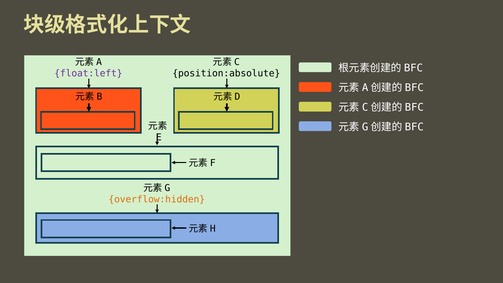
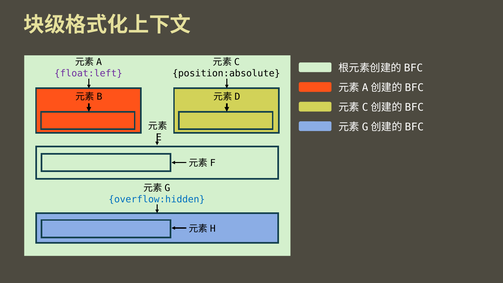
overflow:hidden colour: orange -> blue
